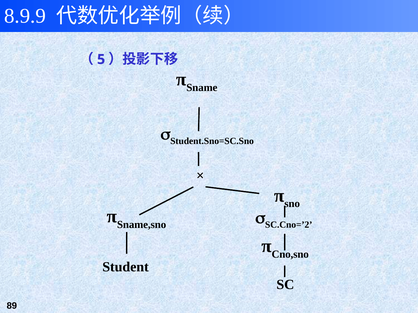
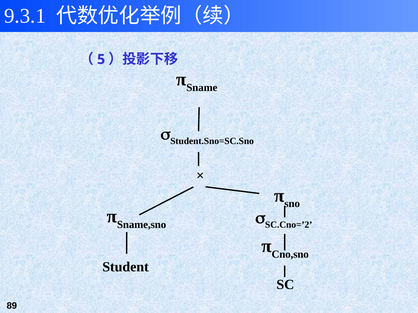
8.9.9: 8.9.9 -> 9.3.1
